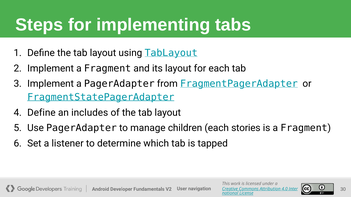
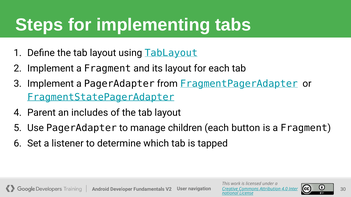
Define at (41, 113): Define -> Parent
stories: stories -> button
